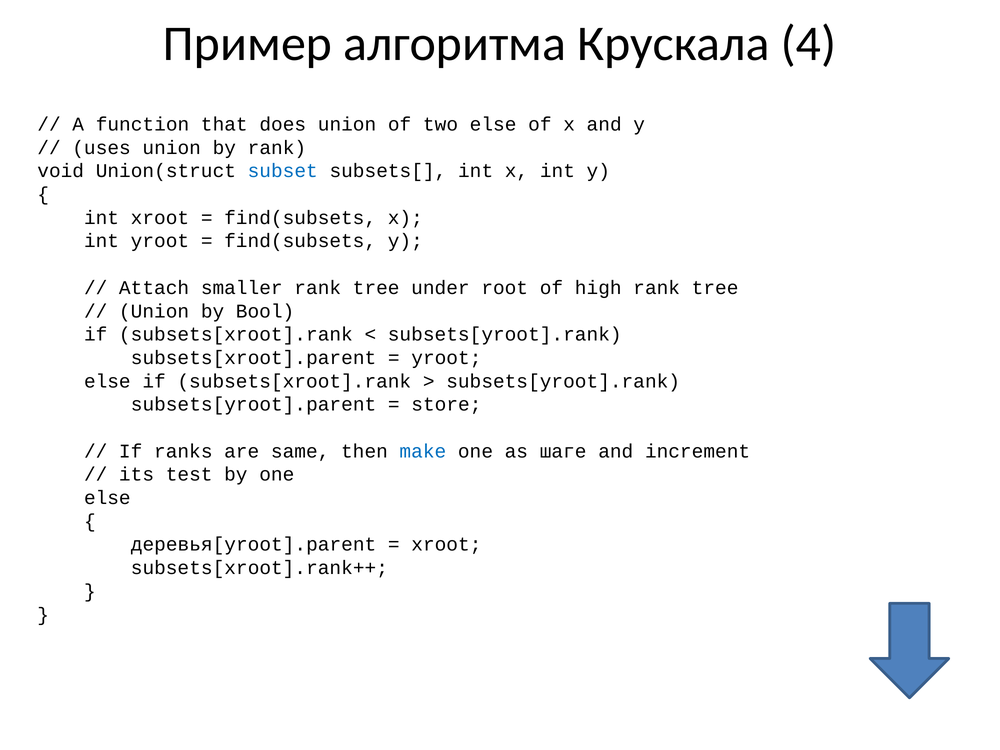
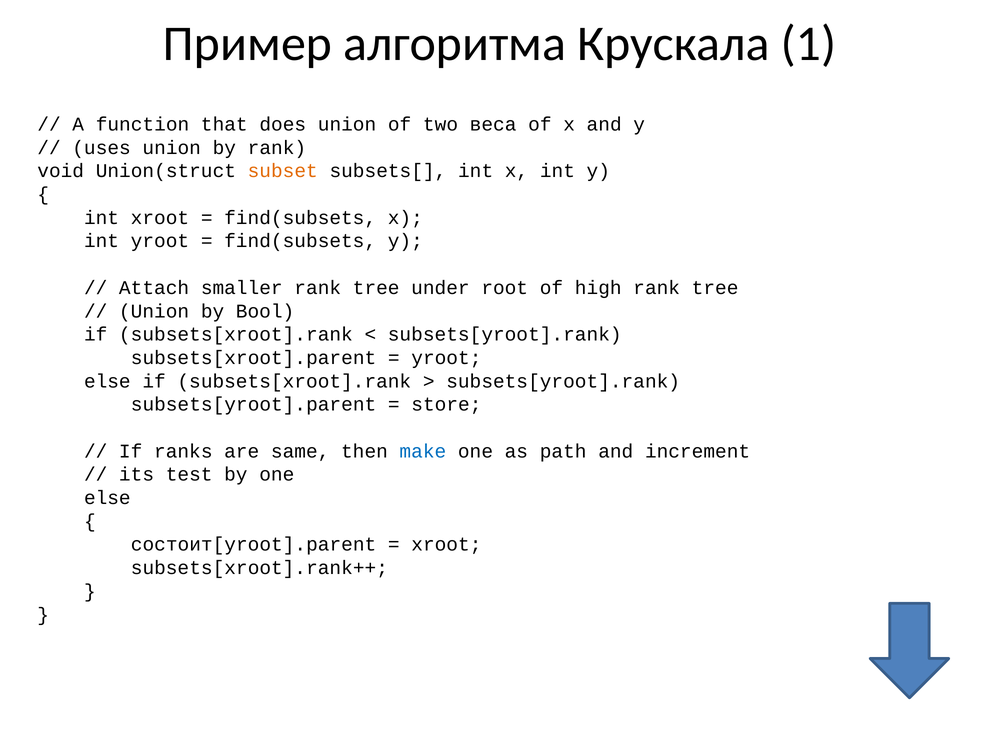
4: 4 -> 1
two else: else -> веса
subset colour: blue -> orange
шаге: шаге -> path
деревья[yroot].parent: деревья[yroot].parent -> состоит[yroot].parent
